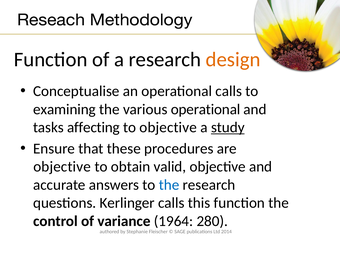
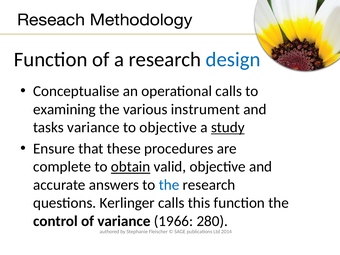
design colour: orange -> blue
various operational: operational -> instrument
tasks affecting: affecting -> variance
objective at (62, 167): objective -> complete
obtain underline: none -> present
1964: 1964 -> 1966
